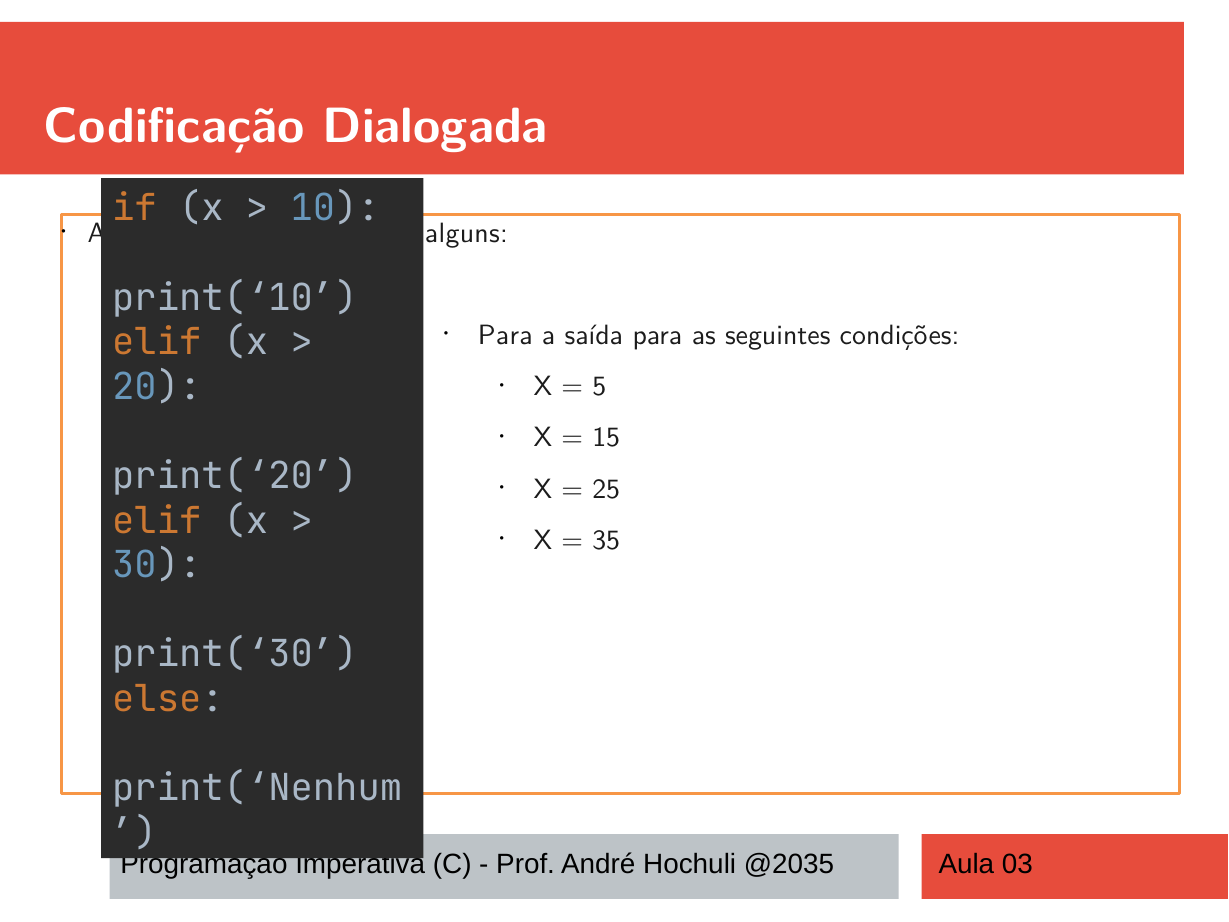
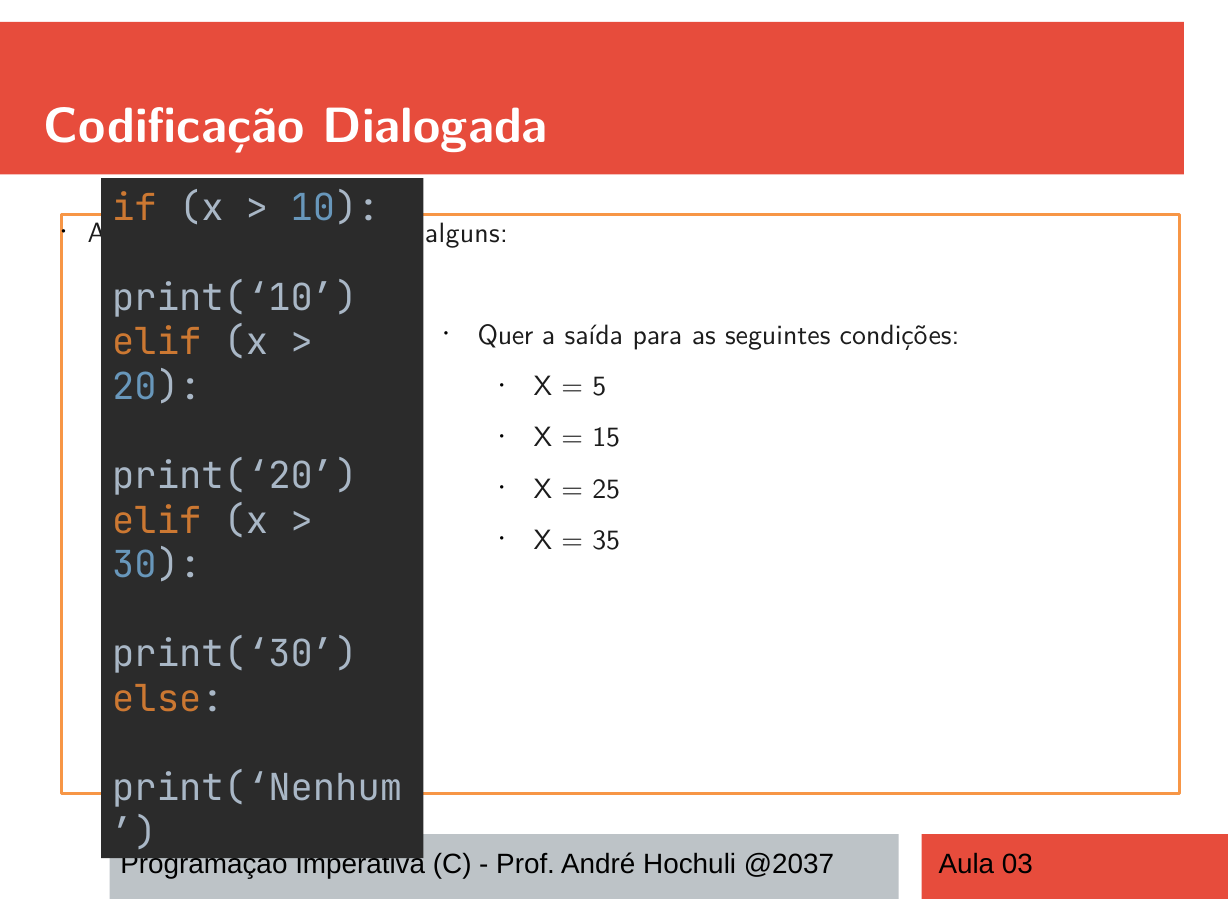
Para at (505, 335): Para -> Quer
@2035: @2035 -> @2037
